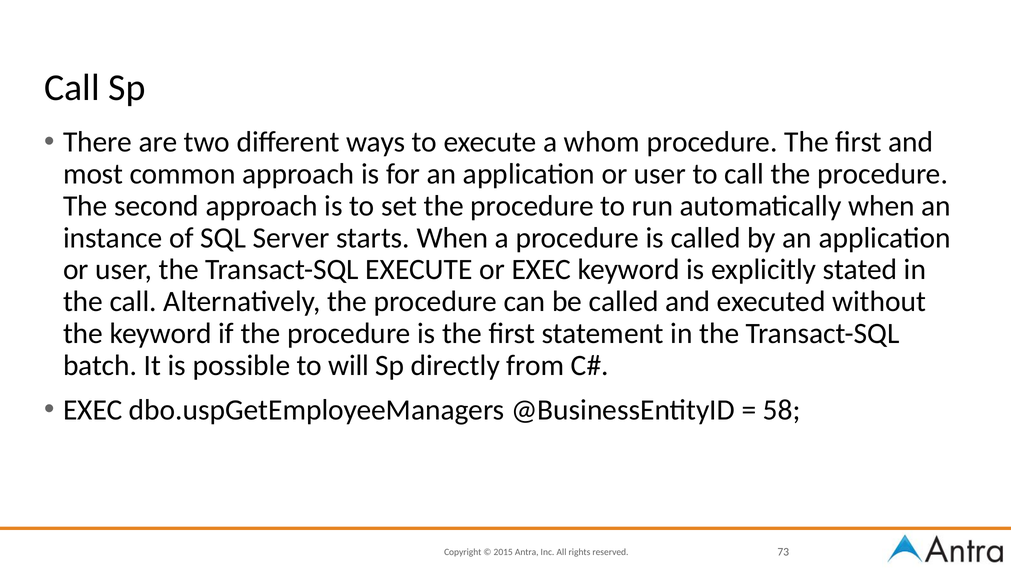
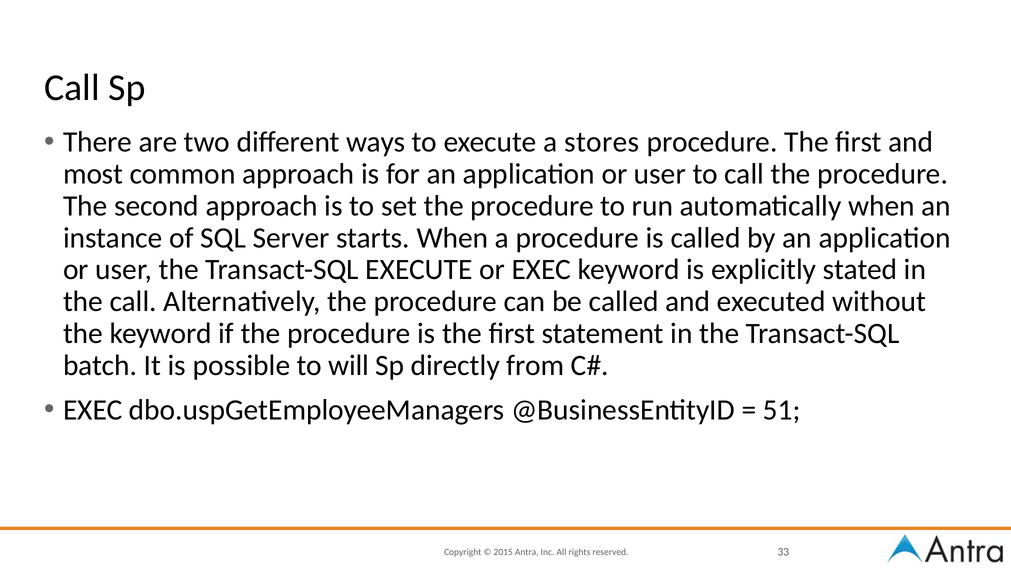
whom: whom -> stores
58: 58 -> 51
73: 73 -> 33
